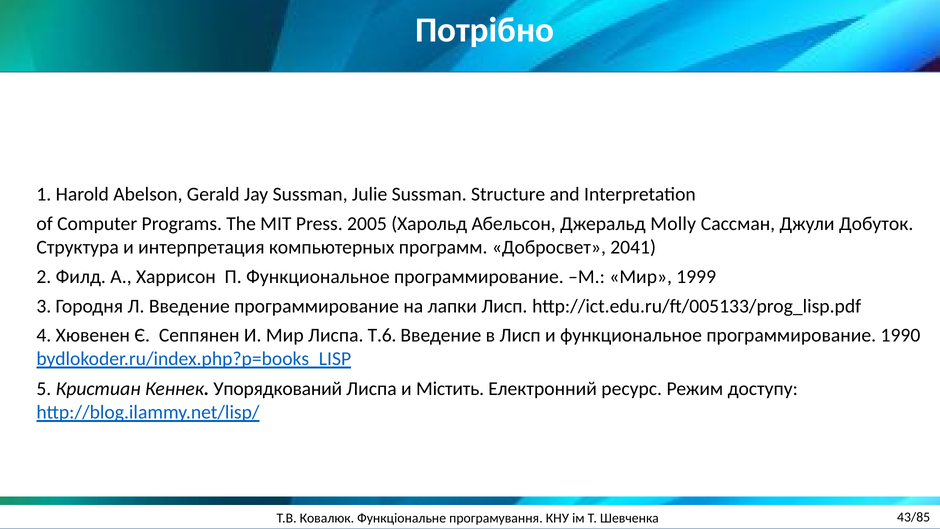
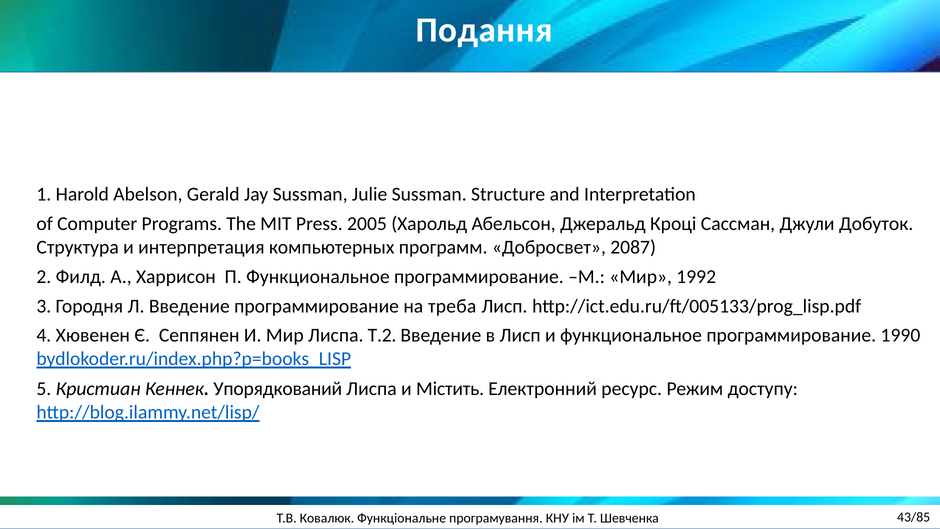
Потрібно: Потрібно -> Подання
Molly: Molly -> Кроці
2041: 2041 -> 2087
1999: 1999 -> 1992
лапки: лапки -> треба
Т.6: Т.6 -> Т.2
